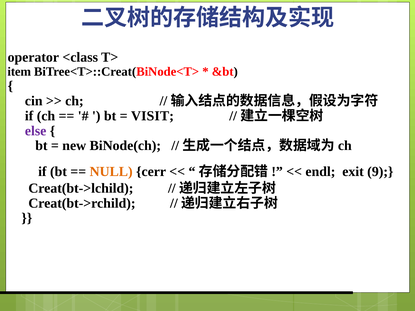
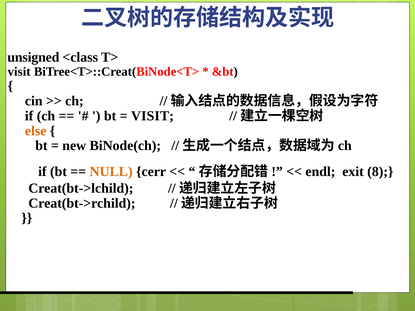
operator: operator -> unsigned
item at (19, 72): item -> visit
else colour: purple -> orange
9: 9 -> 8
